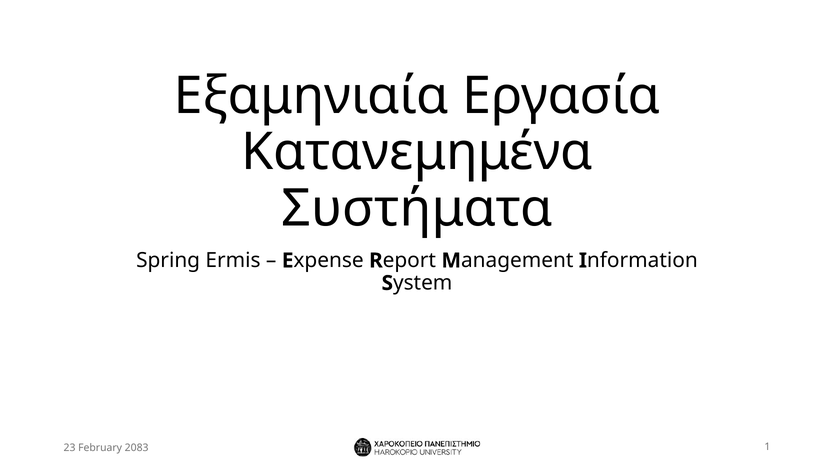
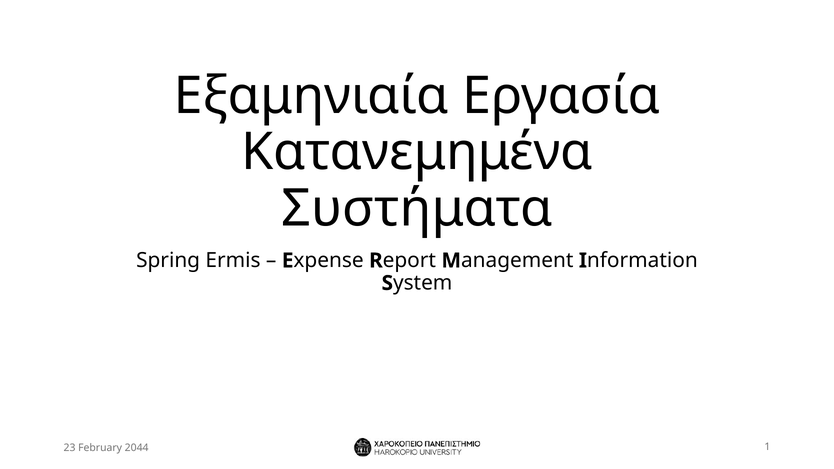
2083: 2083 -> 2044
